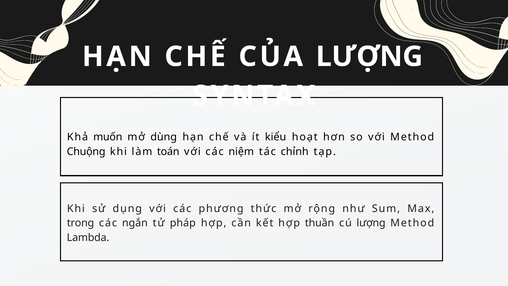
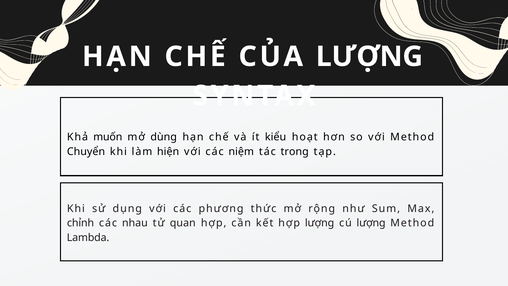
Chuộng: Chuộng -> Chuyển
toán: toán -> hiện
chỉnh: chỉnh -> trong
trong: trong -> chỉnh
ngắn: ngắn -> nhau
pháp: pháp -> quan
hợp thuần: thuần -> lượng
